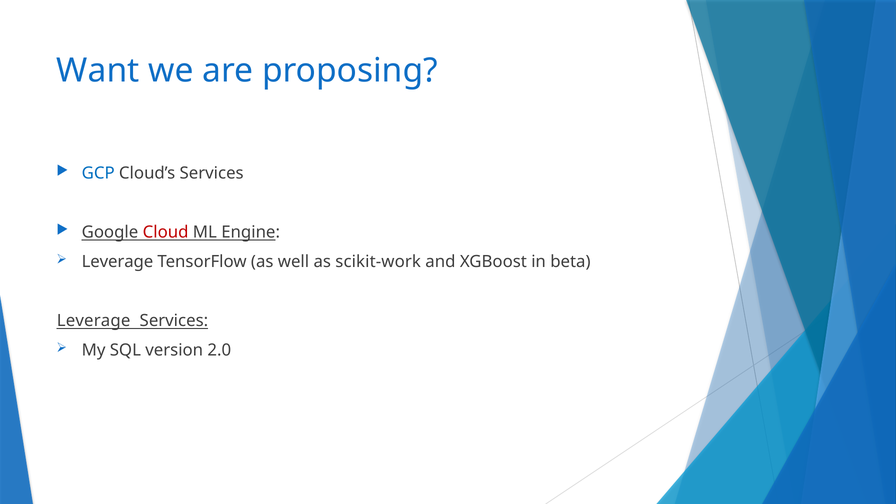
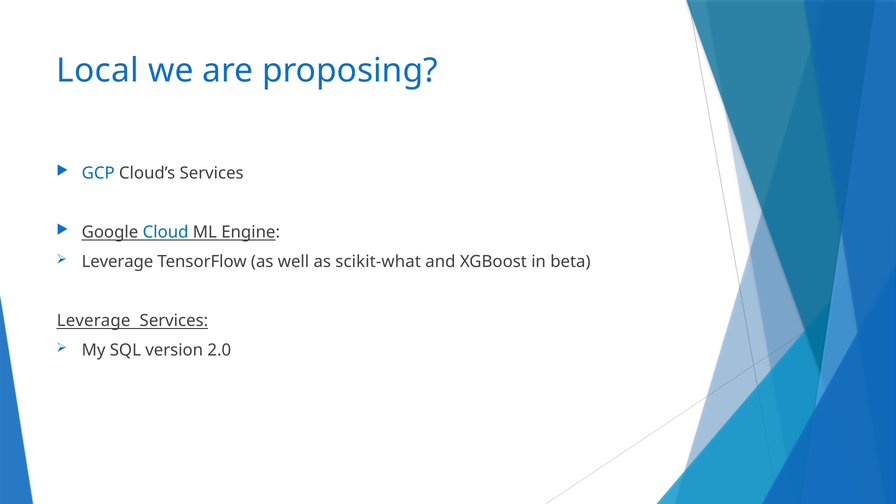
Want: Want -> Local
Cloud colour: red -> blue
scikit-work: scikit-work -> scikit-what
